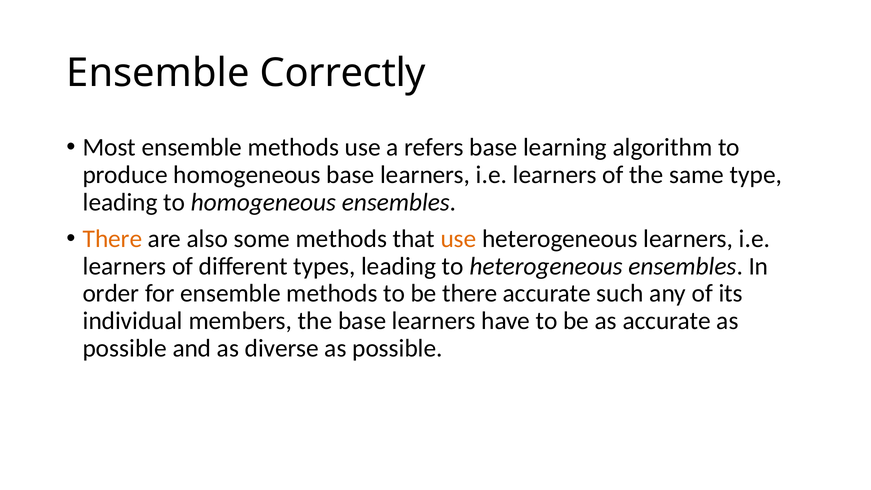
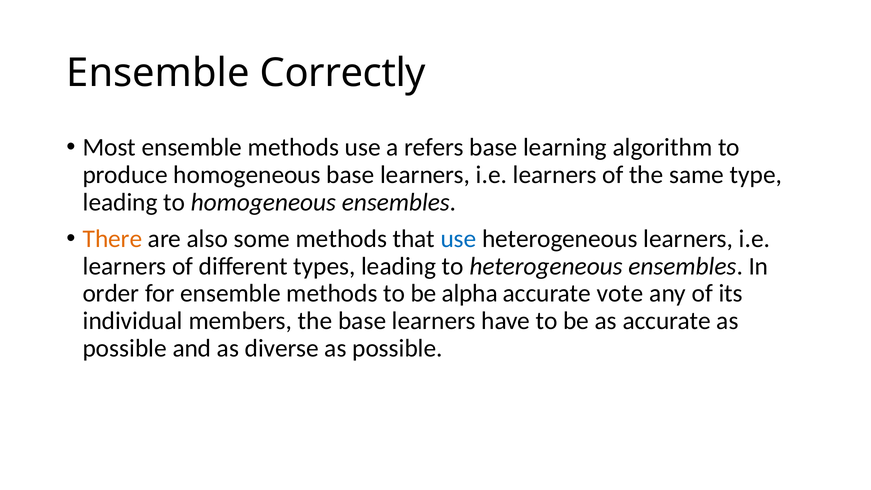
use at (459, 239) colour: orange -> blue
be there: there -> alpha
such: such -> vote
